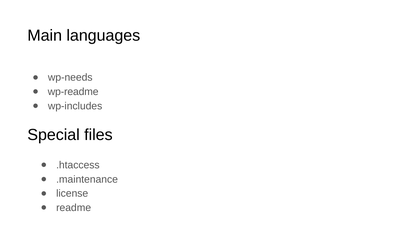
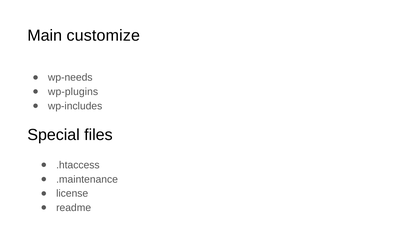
languages: languages -> customize
wp-readme: wp-readme -> wp-plugins
